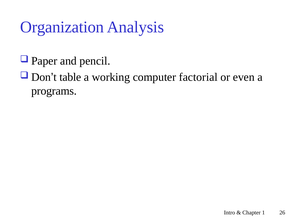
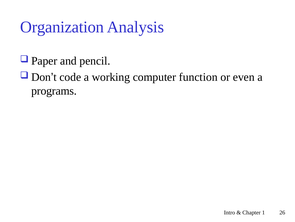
table: table -> code
factorial: factorial -> function
